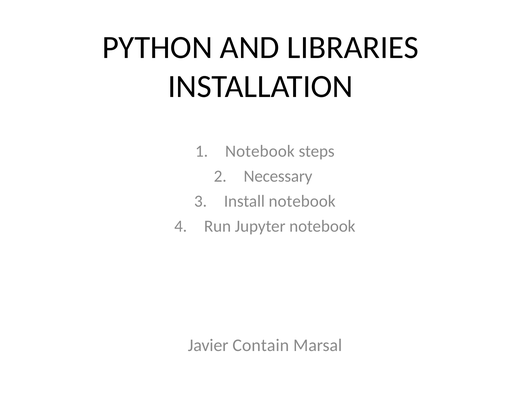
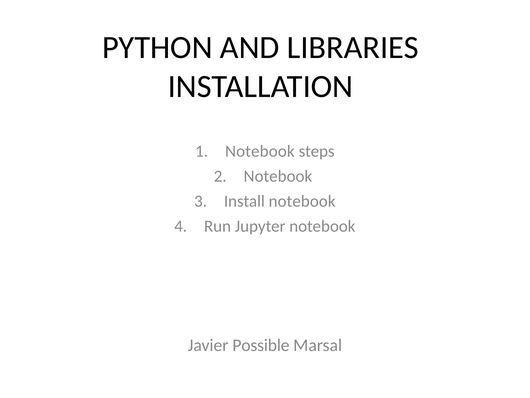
Necessary at (278, 176): Necessary -> Notebook
Contain: Contain -> Possible
